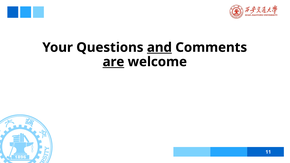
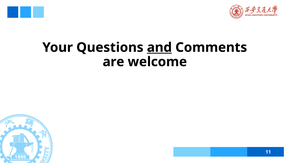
are underline: present -> none
